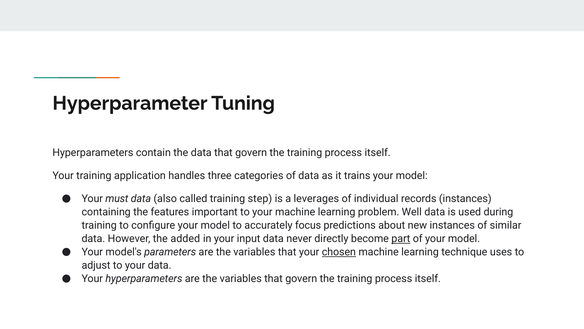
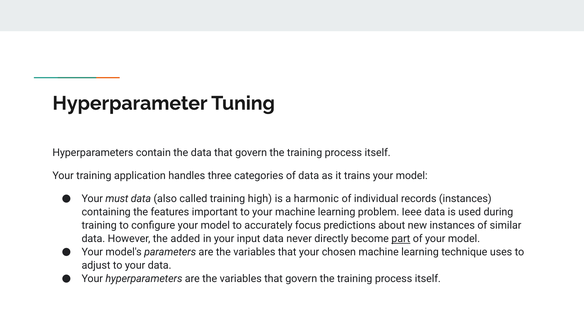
step: step -> high
leverages: leverages -> harmonic
Well: Well -> Ieee
chosen underline: present -> none
